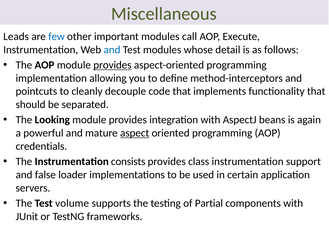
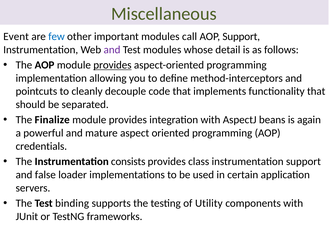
Leads: Leads -> Event
AOP Execute: Execute -> Support
and at (112, 50) colour: blue -> purple
Looking: Looking -> Finalize
aspect underline: present -> none
volume: volume -> binding
Partial: Partial -> Utility
